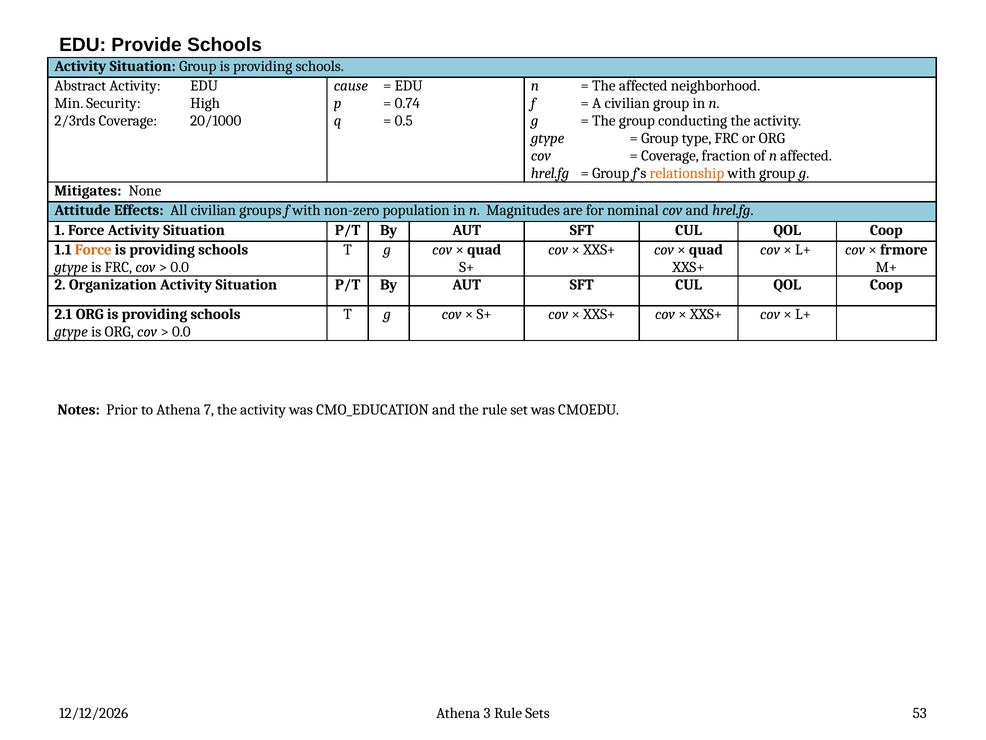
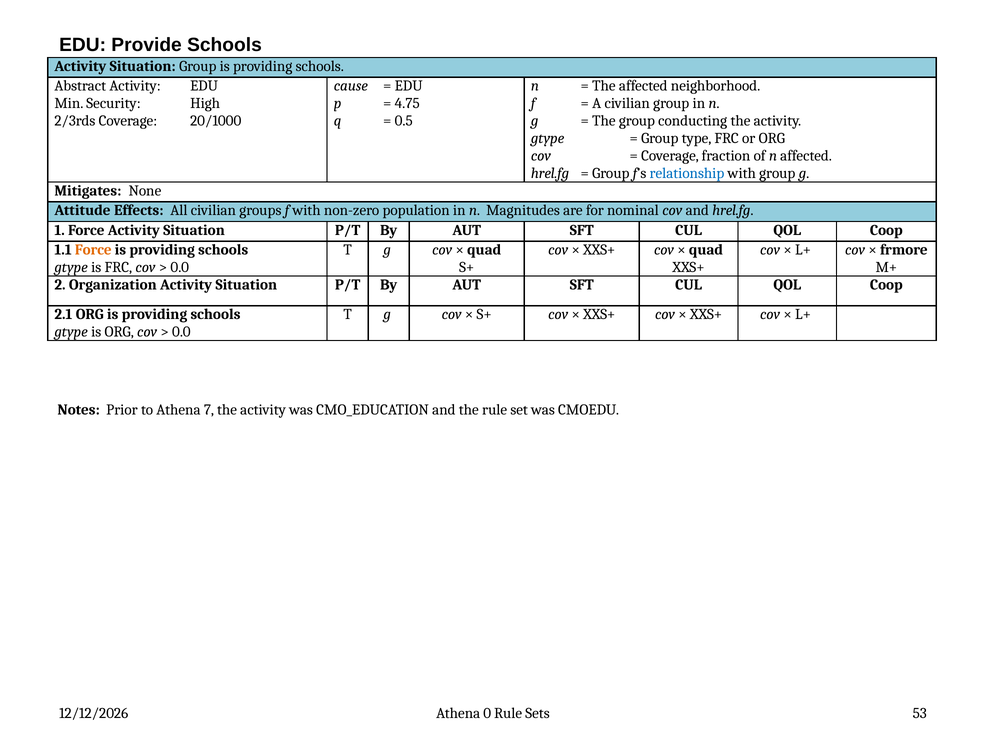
0.74: 0.74 -> 4.75
relationship colour: orange -> blue
3: 3 -> 0
